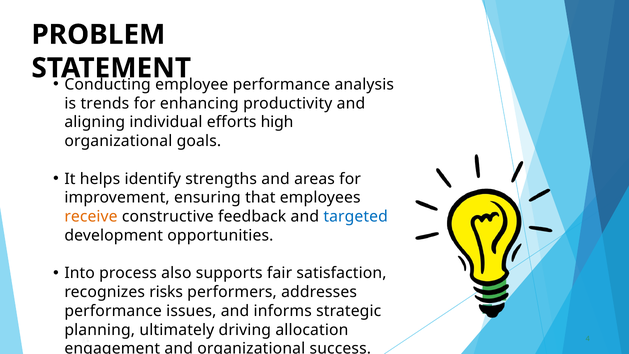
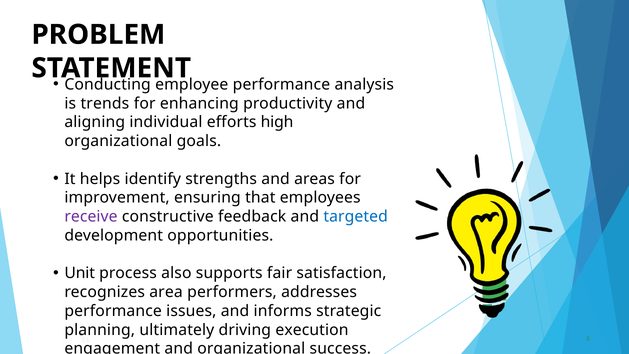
receive colour: orange -> purple
Into: Into -> Unit
risks: risks -> area
allocation: allocation -> execution
